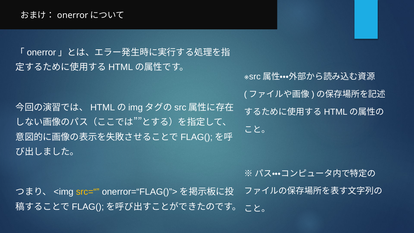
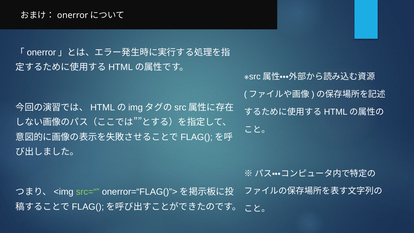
src=“ colour: yellow -> light green
